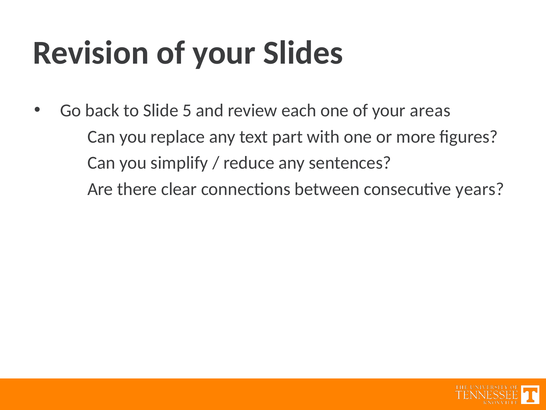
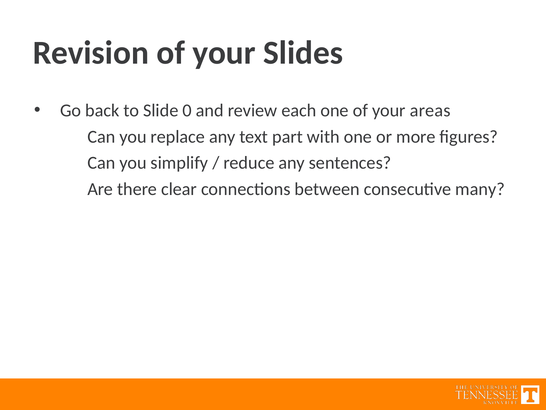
5: 5 -> 0
years: years -> many
